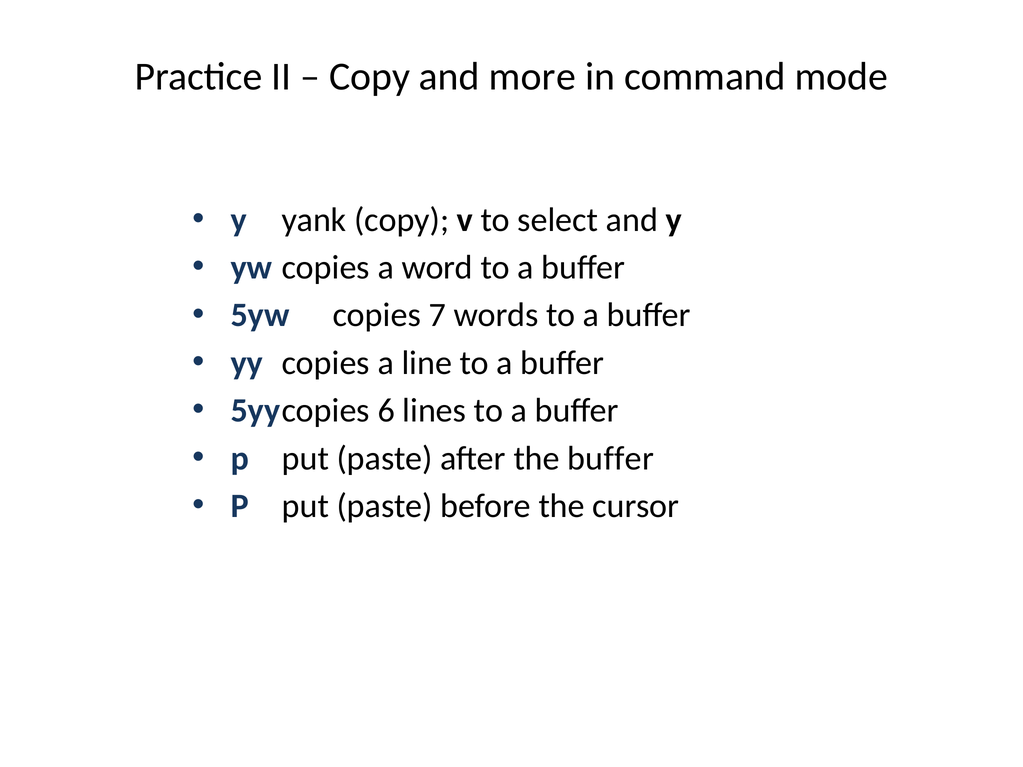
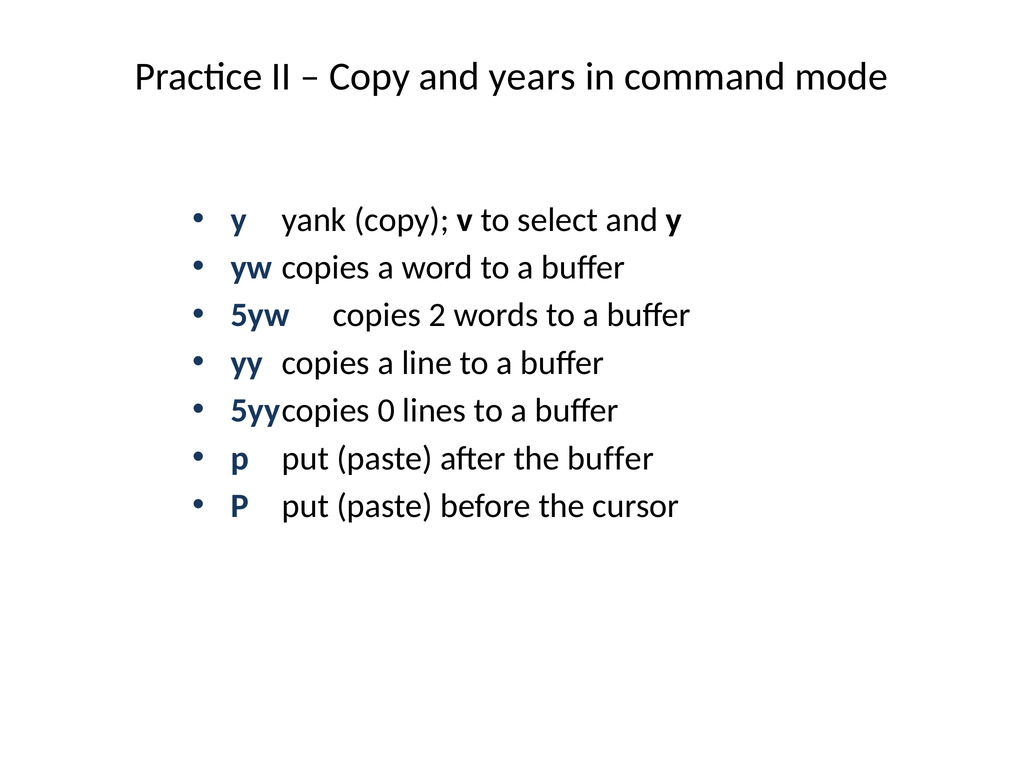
more: more -> years
7: 7 -> 2
6: 6 -> 0
